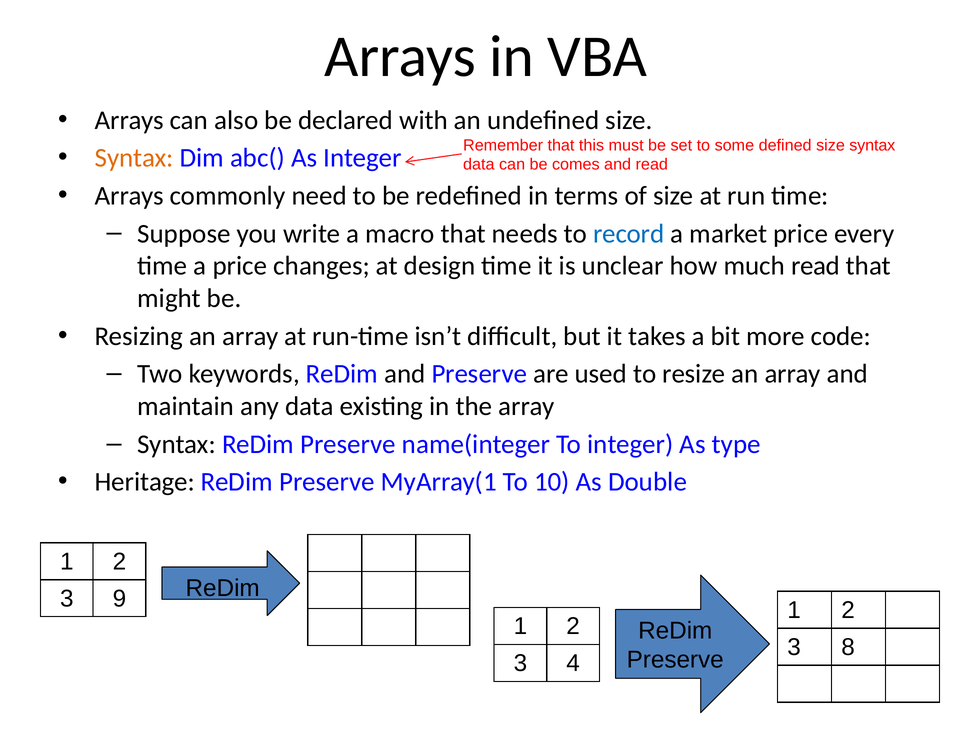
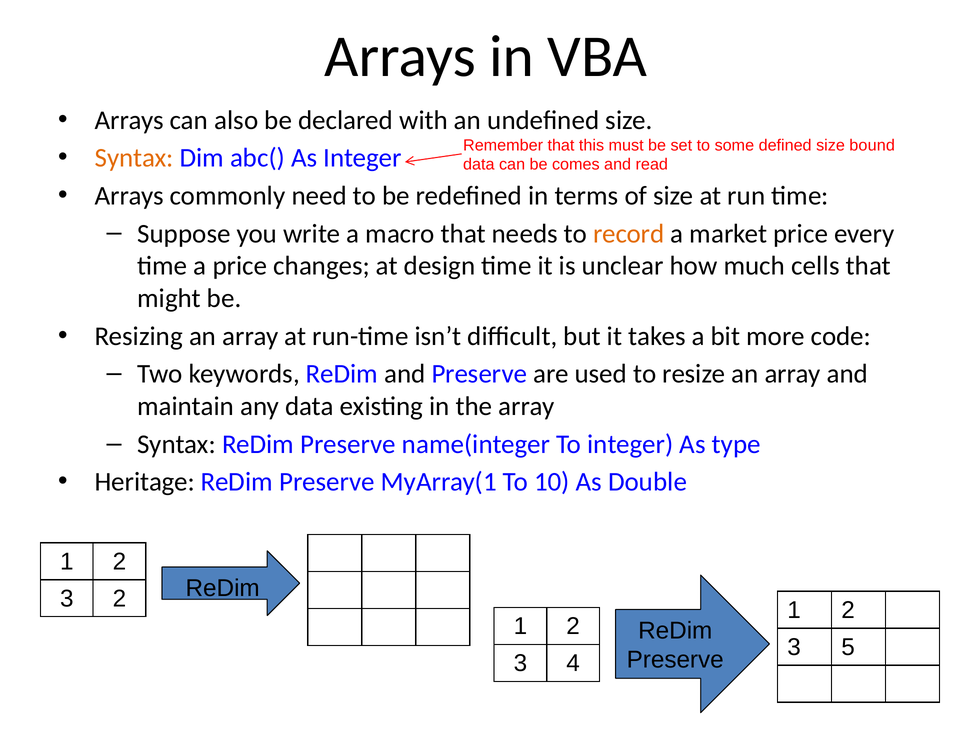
size syntax: syntax -> bound
record colour: blue -> orange
much read: read -> cells
3 9: 9 -> 2
8: 8 -> 5
